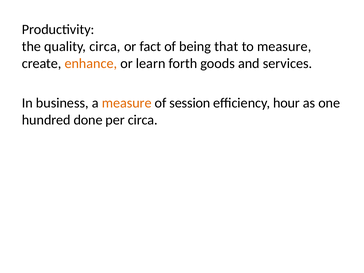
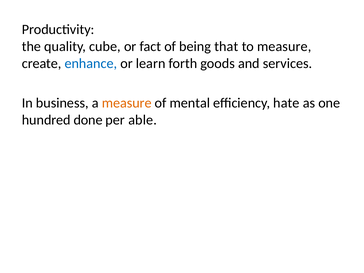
quality circa: circa -> cube
enhance colour: orange -> blue
session: session -> mental
hour: hour -> hate
per circa: circa -> able
